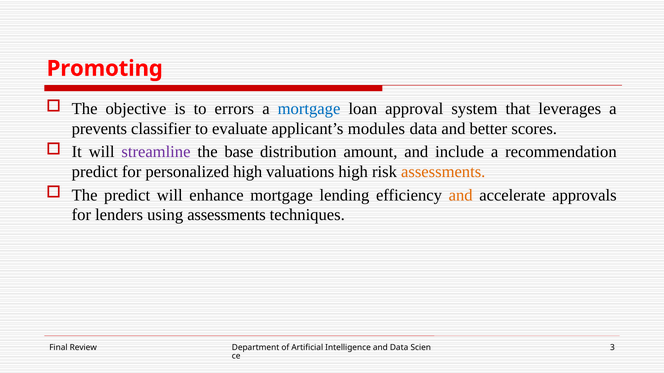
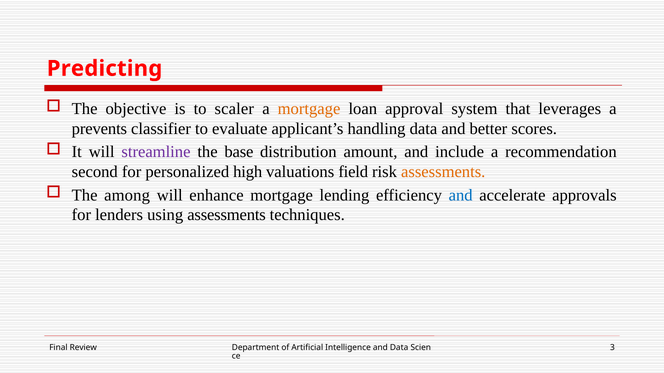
Promoting: Promoting -> Predicting
errors: errors -> scaler
mortgage at (309, 109) colour: blue -> orange
modules: modules -> handling
predict at (95, 172): predict -> second
valuations high: high -> field
The predict: predict -> among
and at (461, 195) colour: orange -> blue
